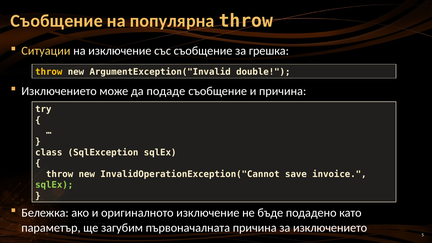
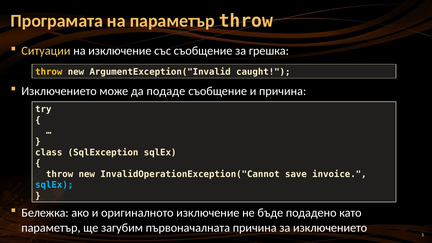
Съобщение at (57, 21): Съобщение -> Програмата
на популярна: популярна -> параметър
double: double -> caught
sqlEx at (54, 185) colour: light green -> light blue
